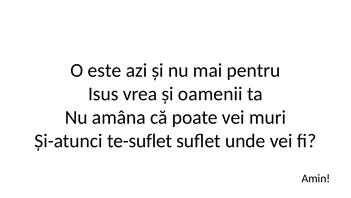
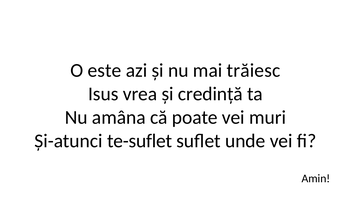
pentru: pentru -> trăiesc
oamenii: oamenii -> credință
